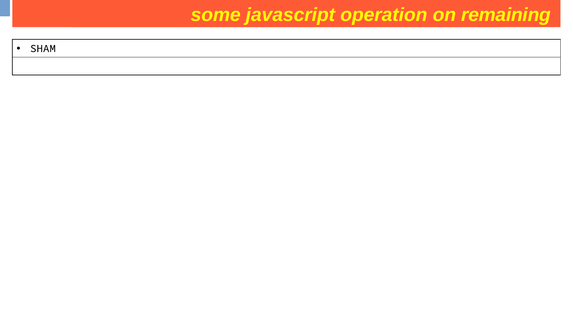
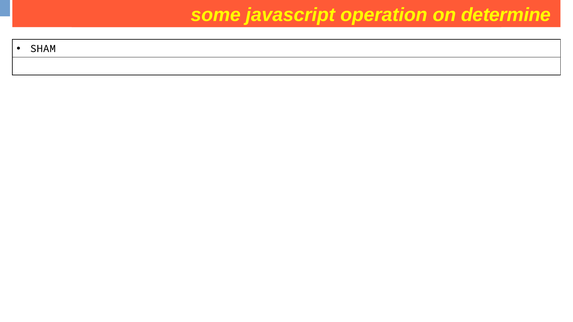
remaining: remaining -> determine
